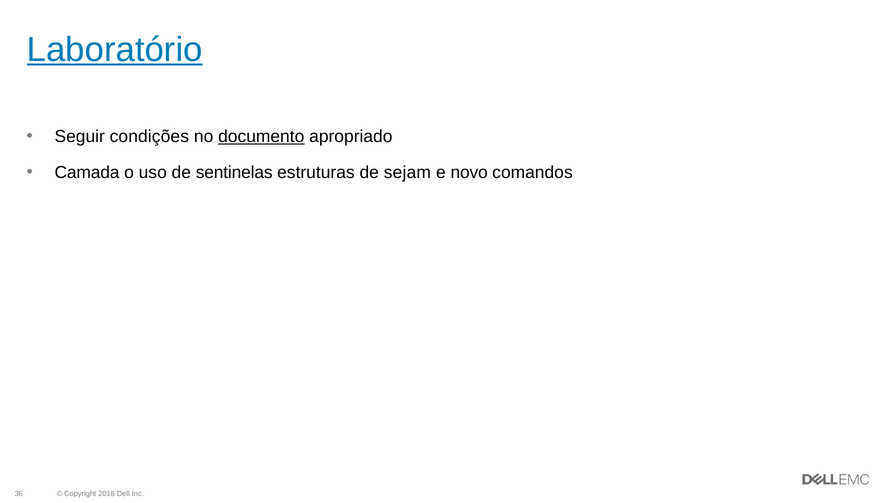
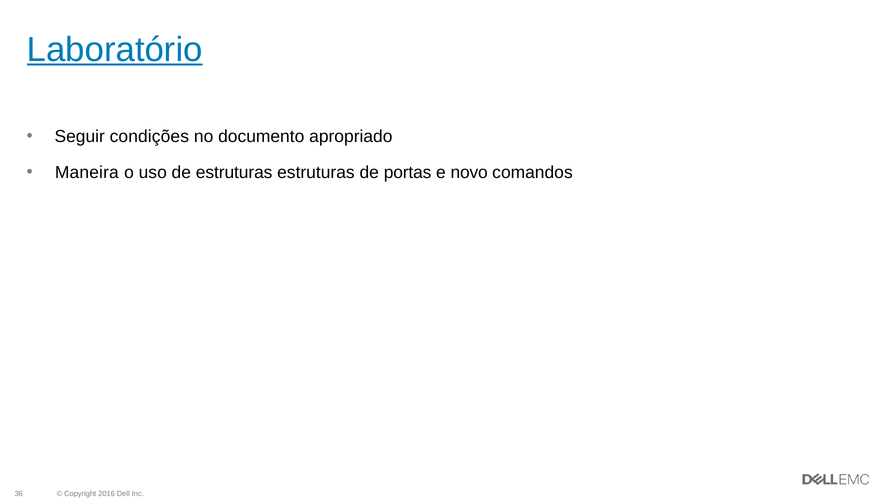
documento underline: present -> none
Camada: Camada -> Maneira
de sentinelas: sentinelas -> estruturas
sejam: sejam -> portas
